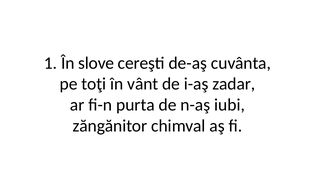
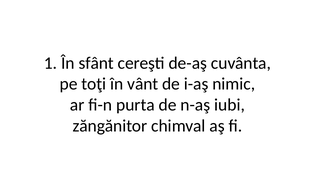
slove: slove -> sfânt
zadar: zadar -> nimic
